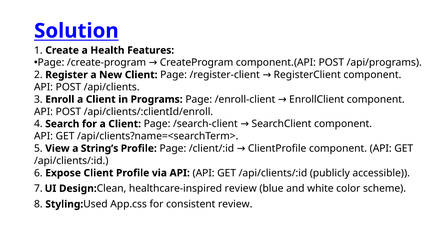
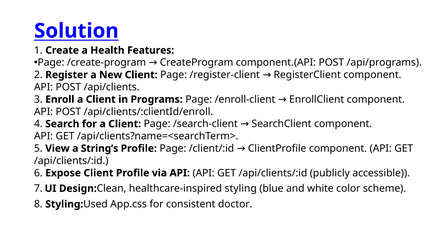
healthcare-inspired review: review -> styling
consistent review: review -> doctor
